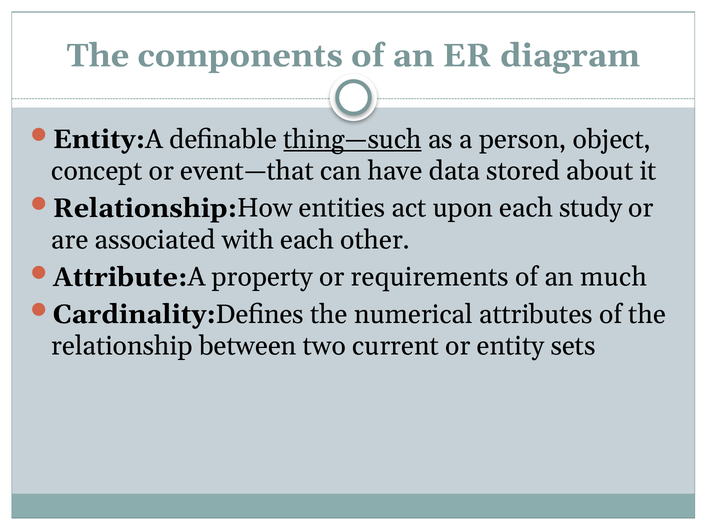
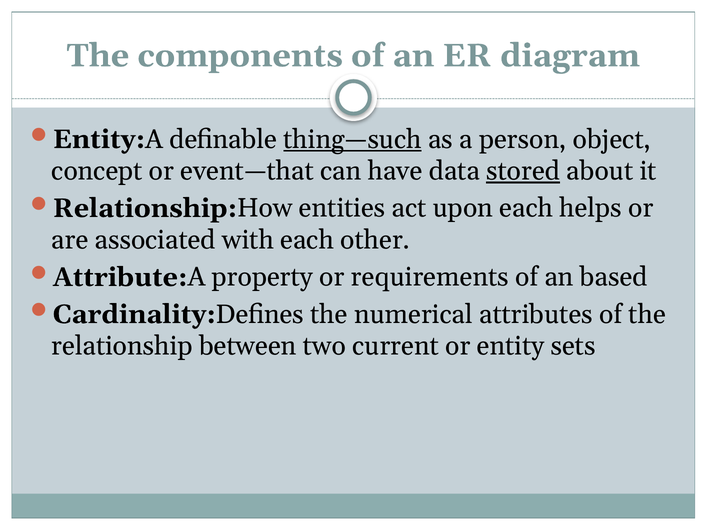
stored underline: none -> present
study: study -> helps
much: much -> based
